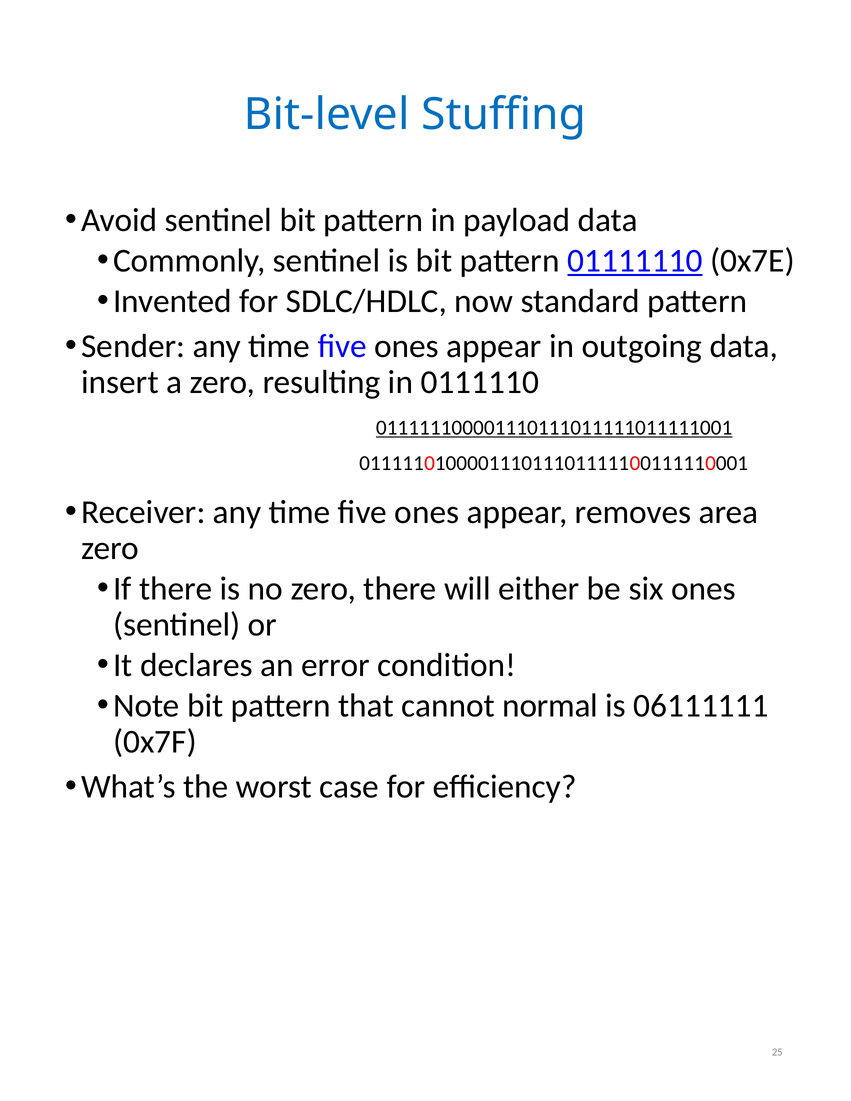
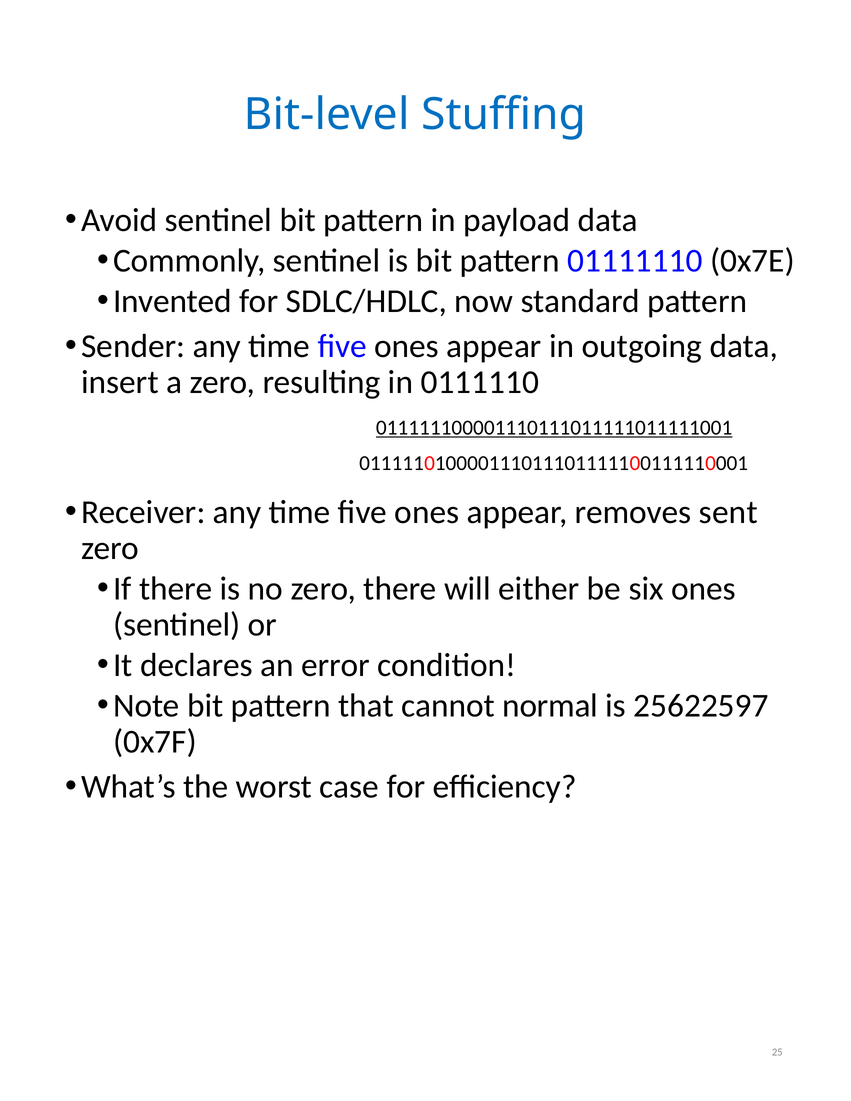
01111110 underline: present -> none
area: area -> sent
06111111: 06111111 -> 25622597
